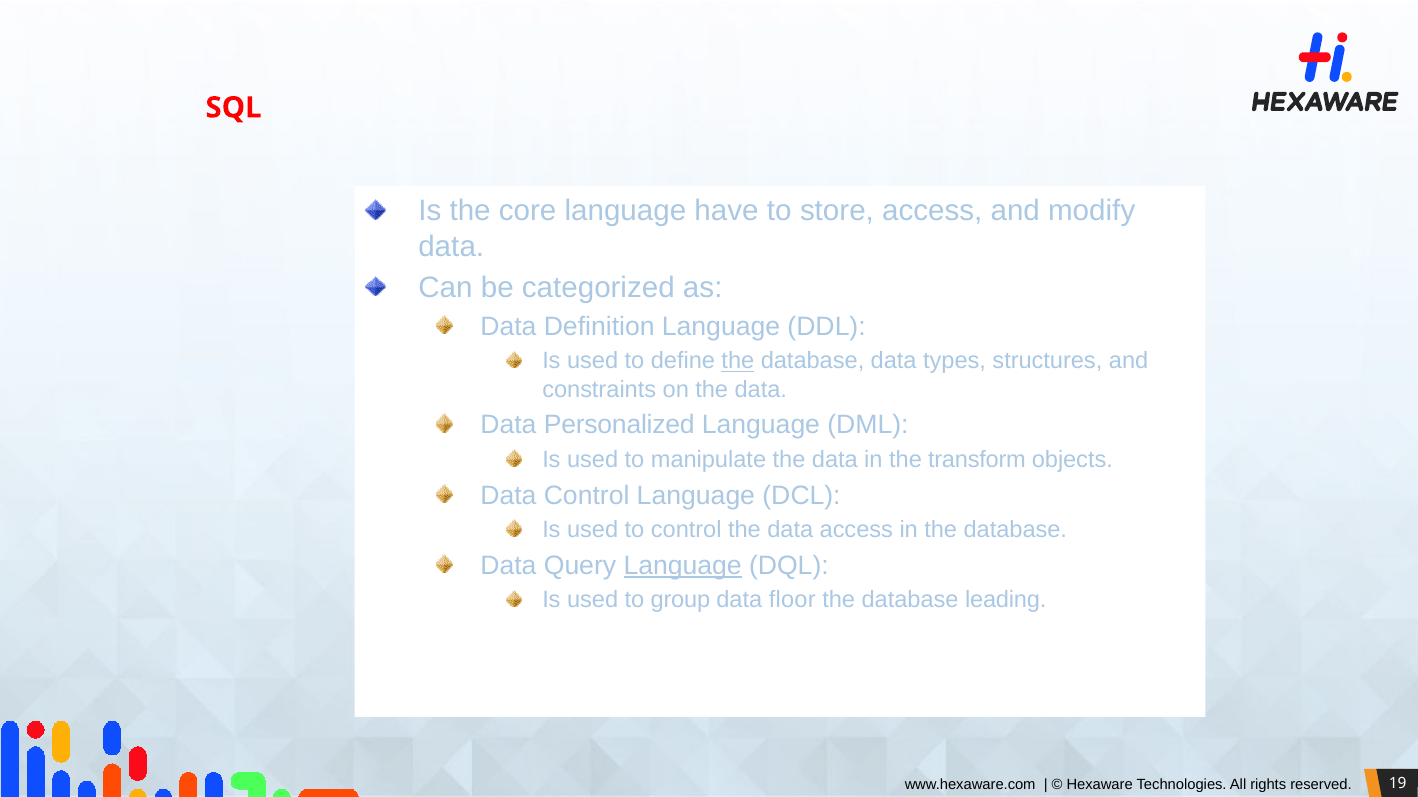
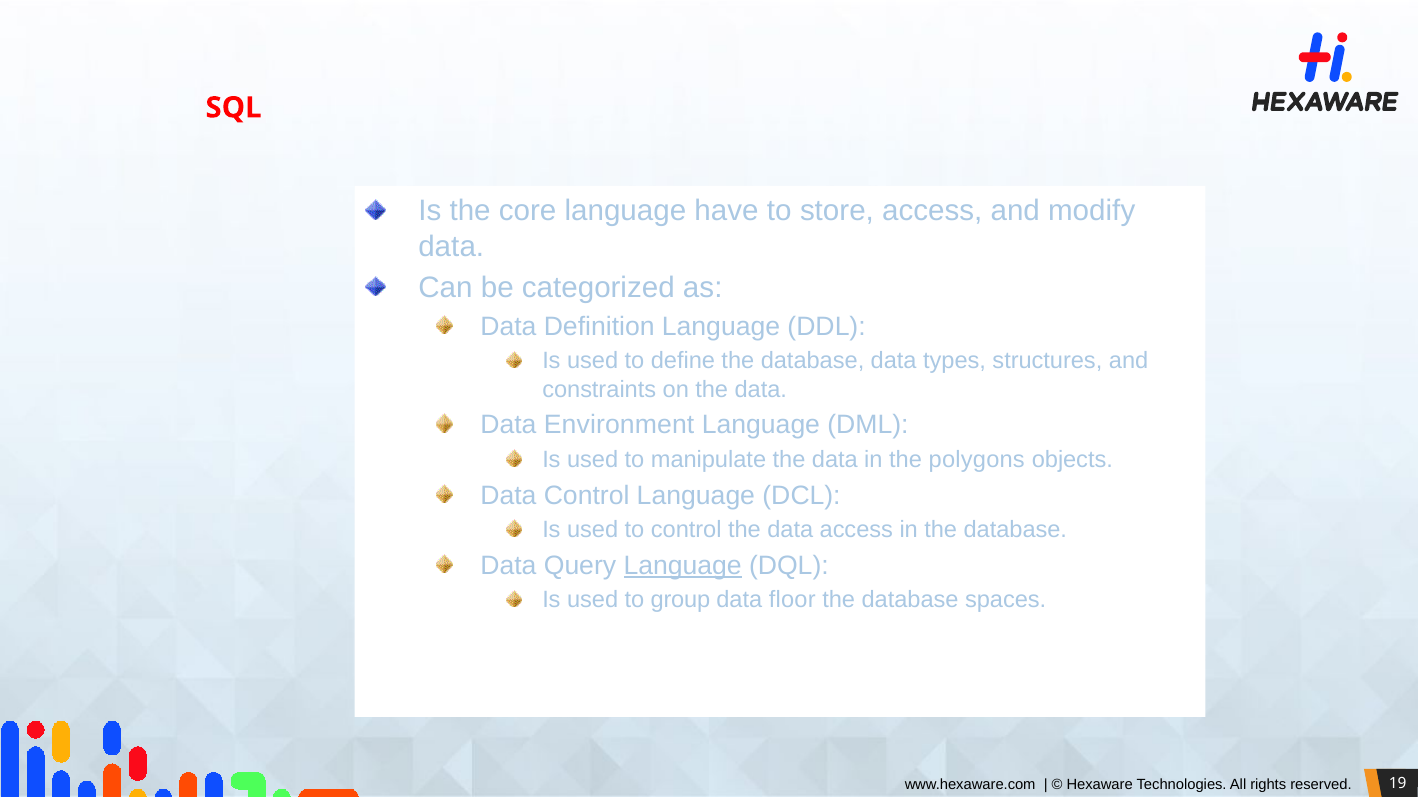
the at (738, 361) underline: present -> none
Personalized: Personalized -> Environment
transform: transform -> polygons
leading: leading -> spaces
